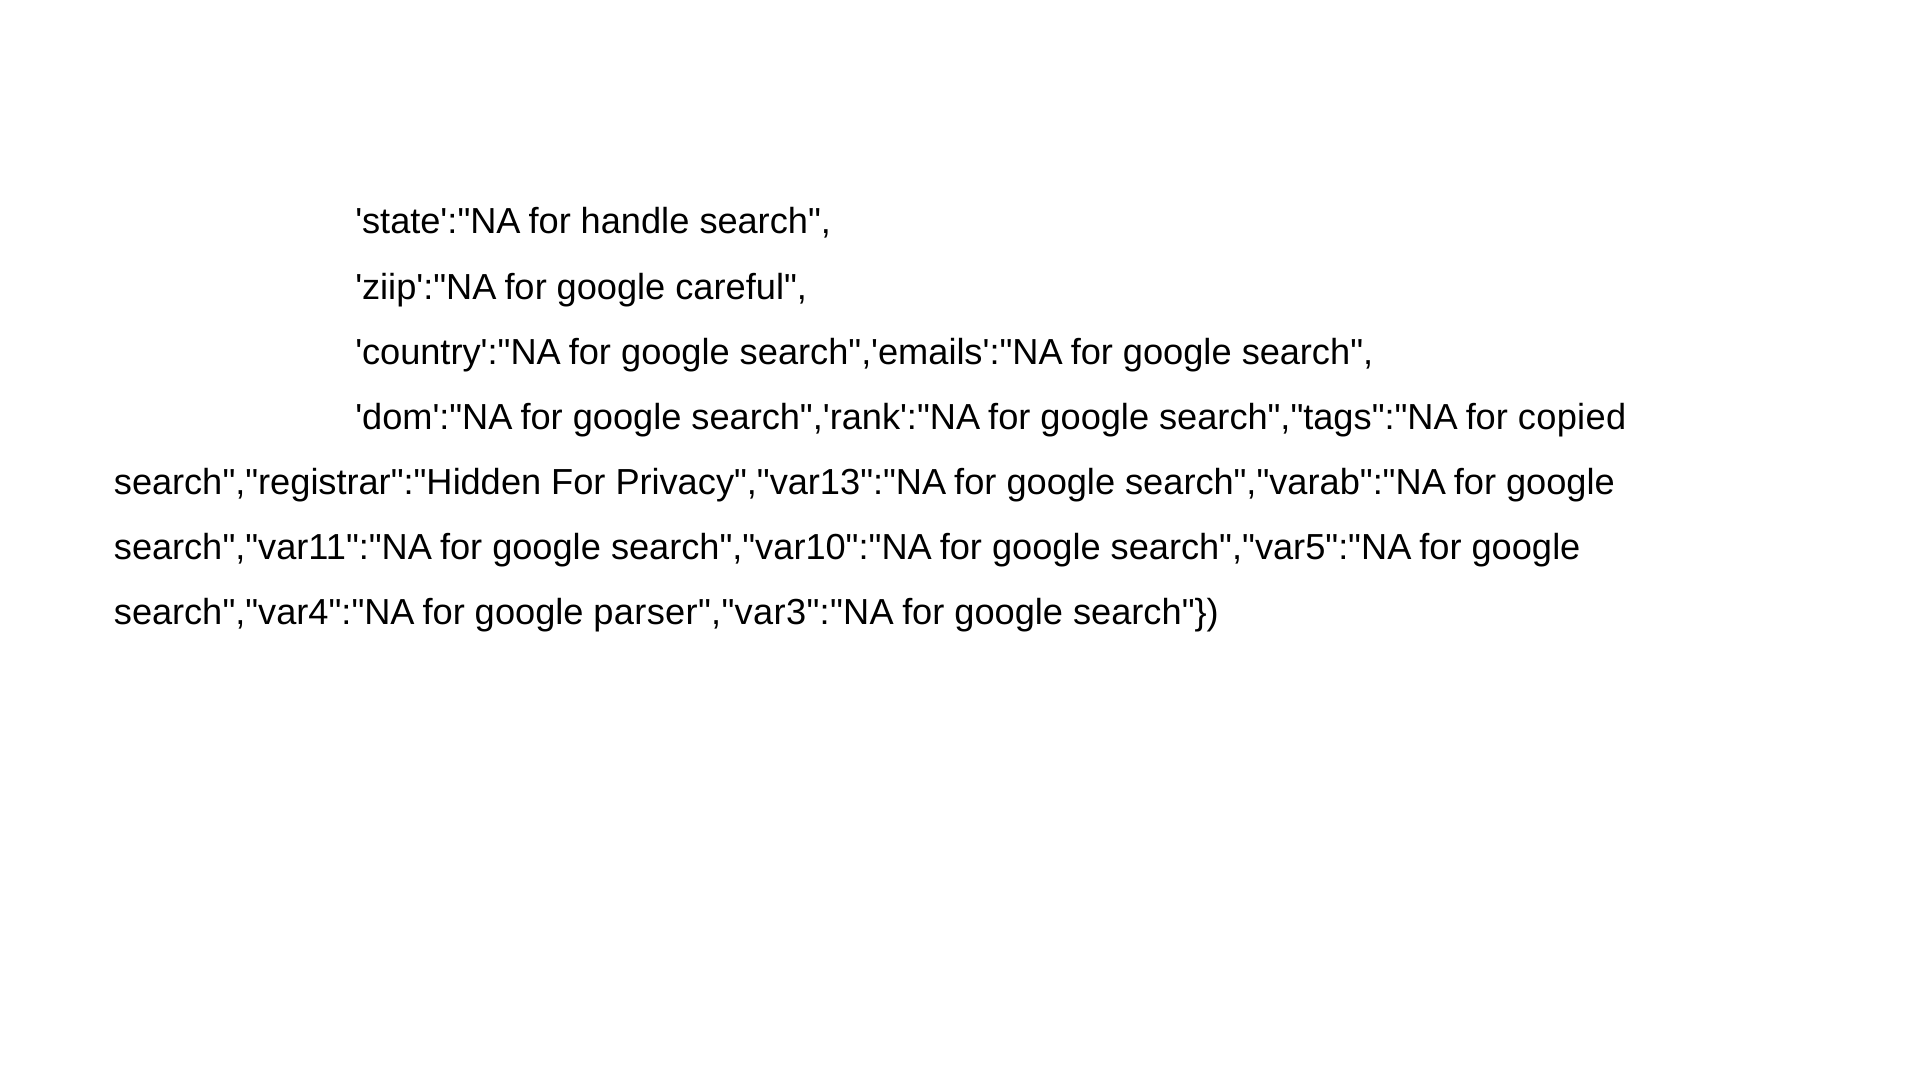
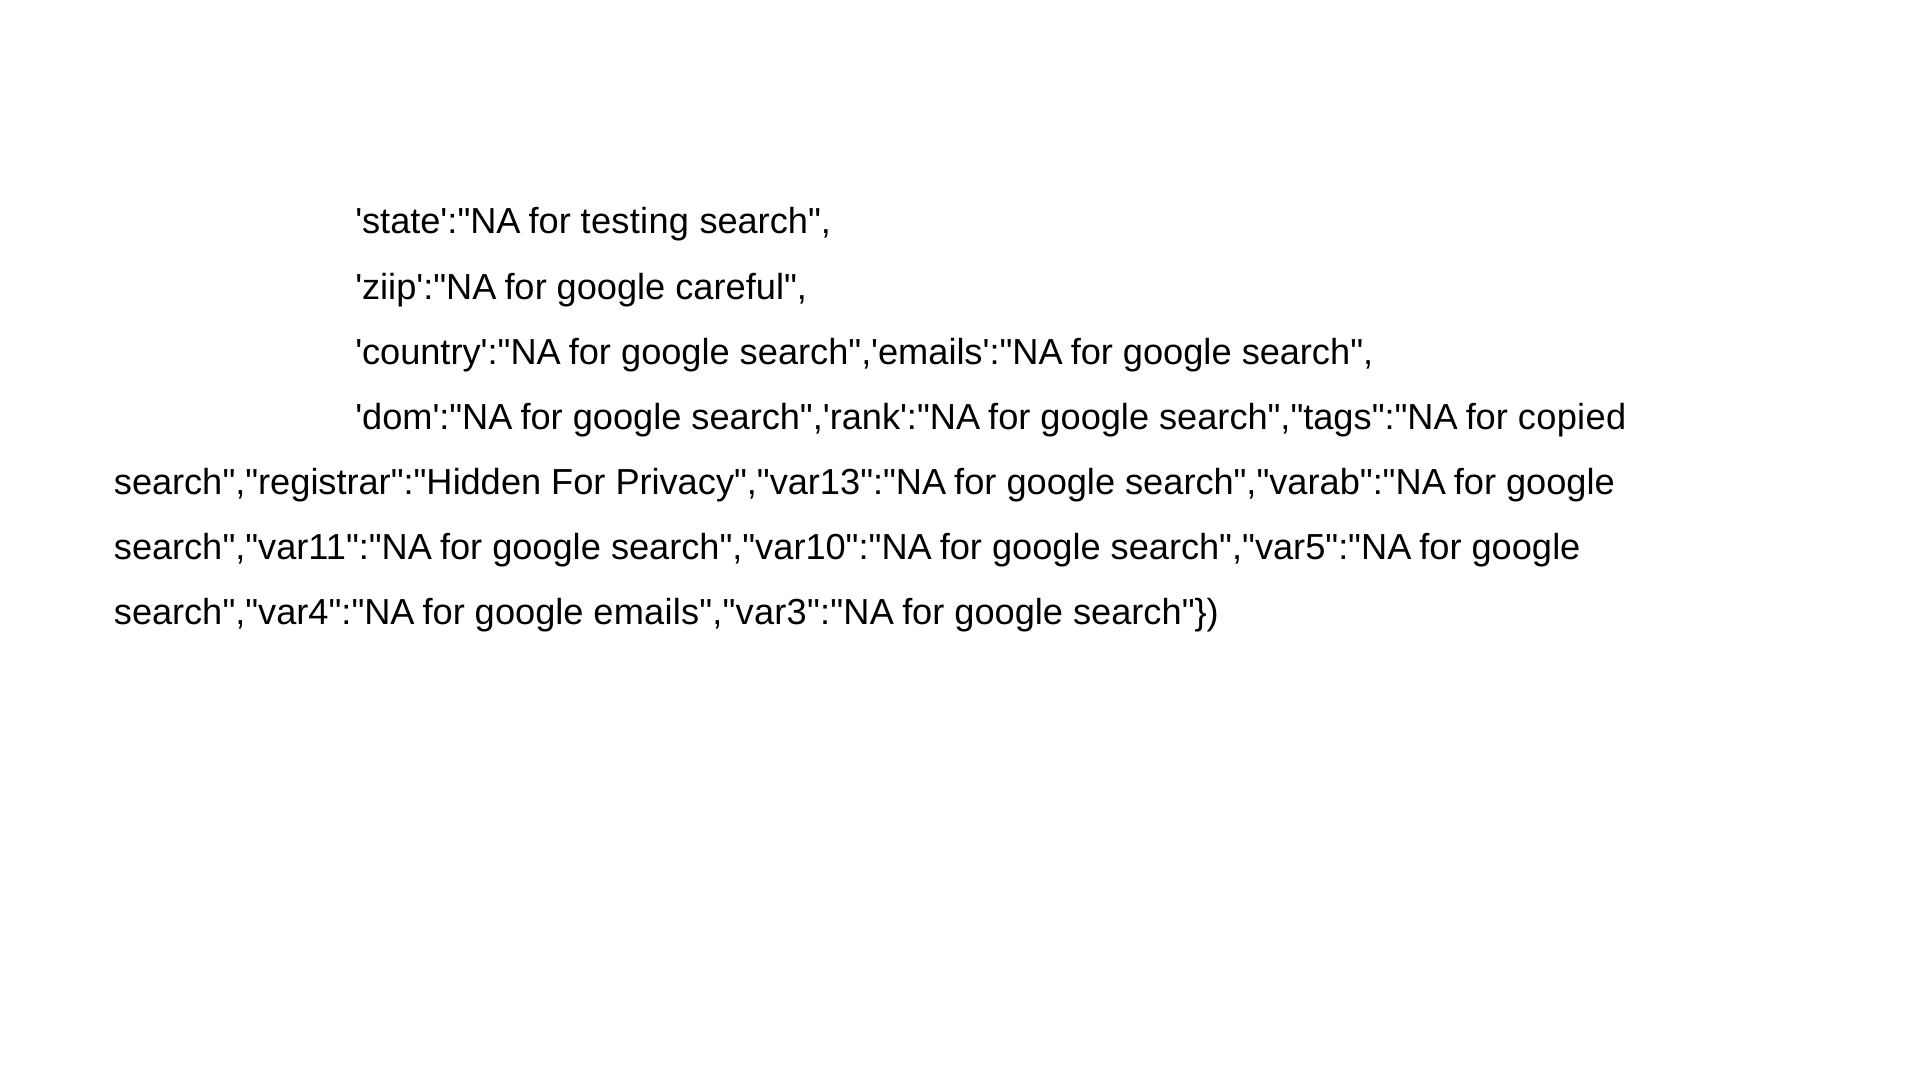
handle: handle -> testing
parser","var3":"NA: parser","var3":"NA -> emails","var3":"NA
